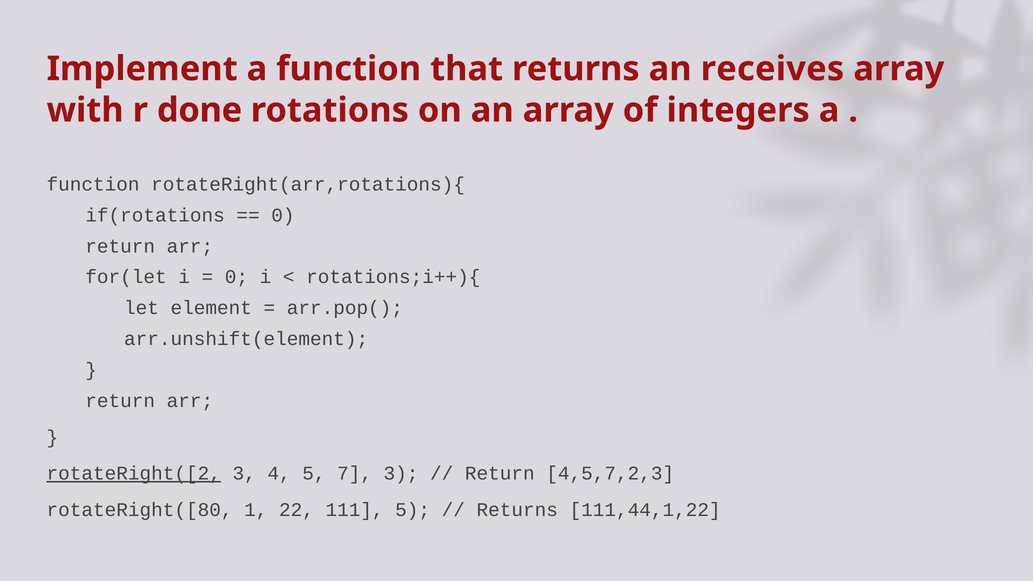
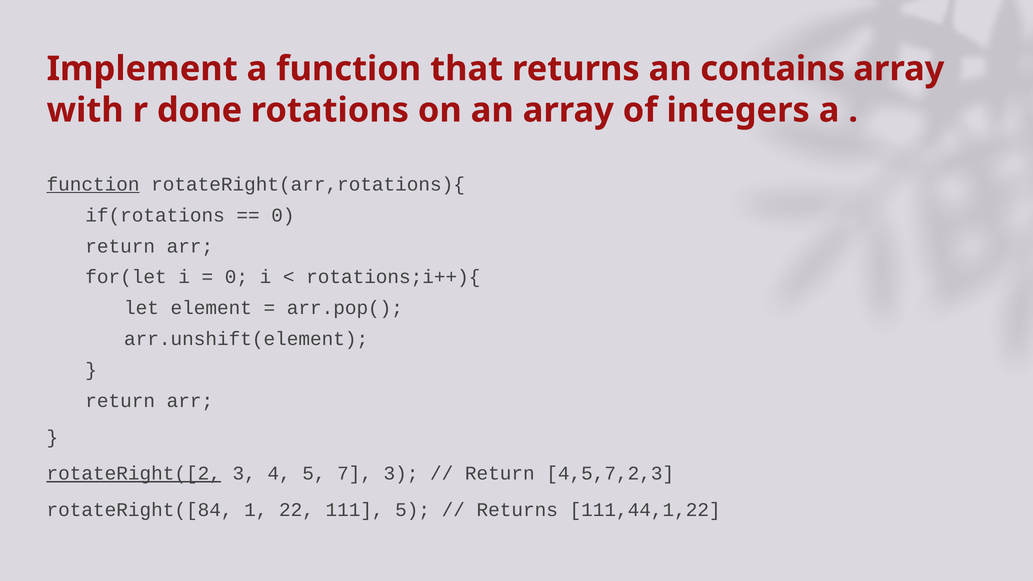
receives: receives -> contains
function at (93, 184) underline: none -> present
rotateRight([80: rotateRight([80 -> rotateRight([84
